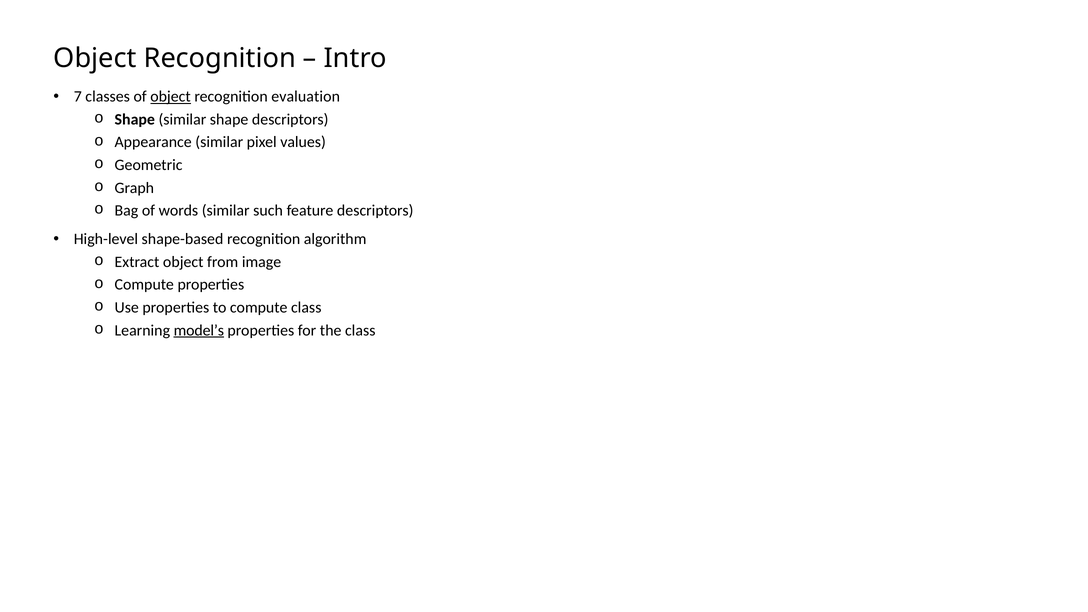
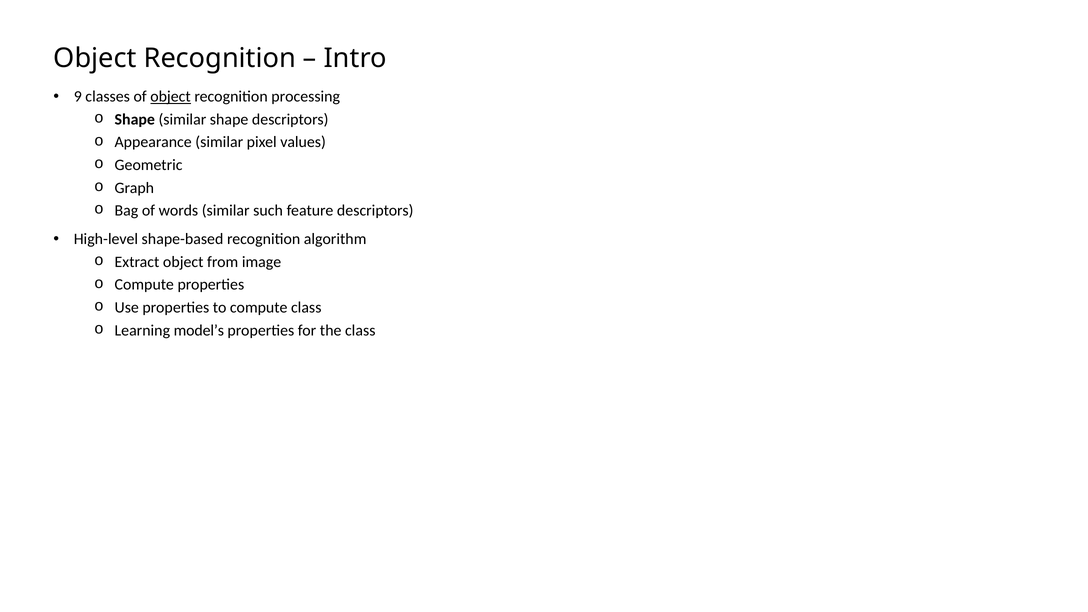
7: 7 -> 9
evaluation: evaluation -> processing
model’s underline: present -> none
